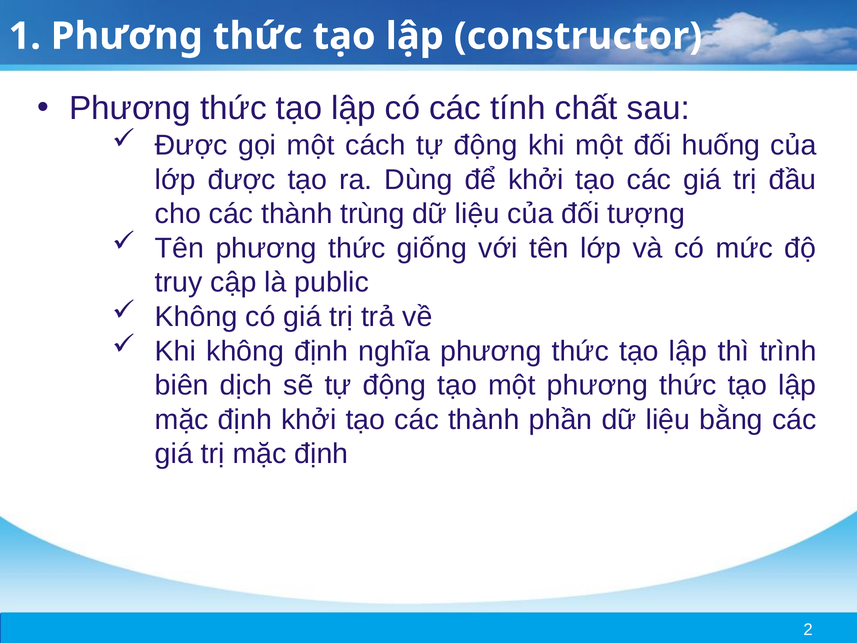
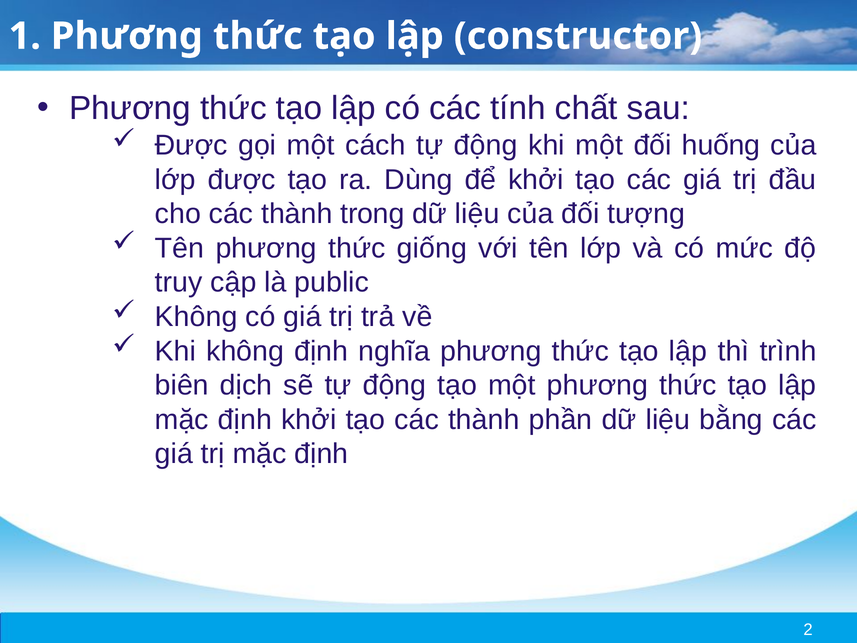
trùng: trùng -> trong
